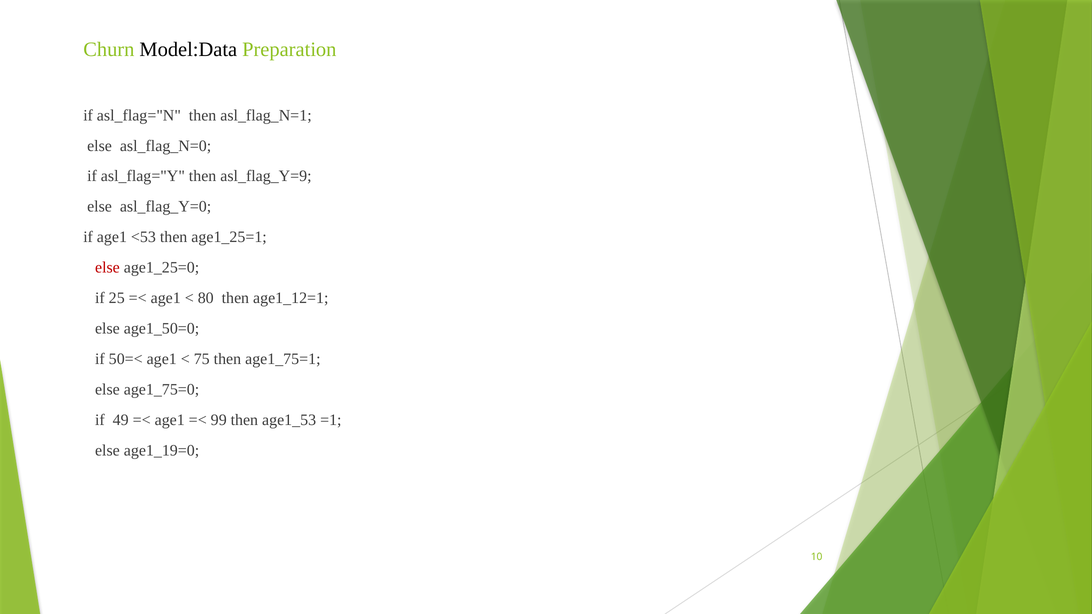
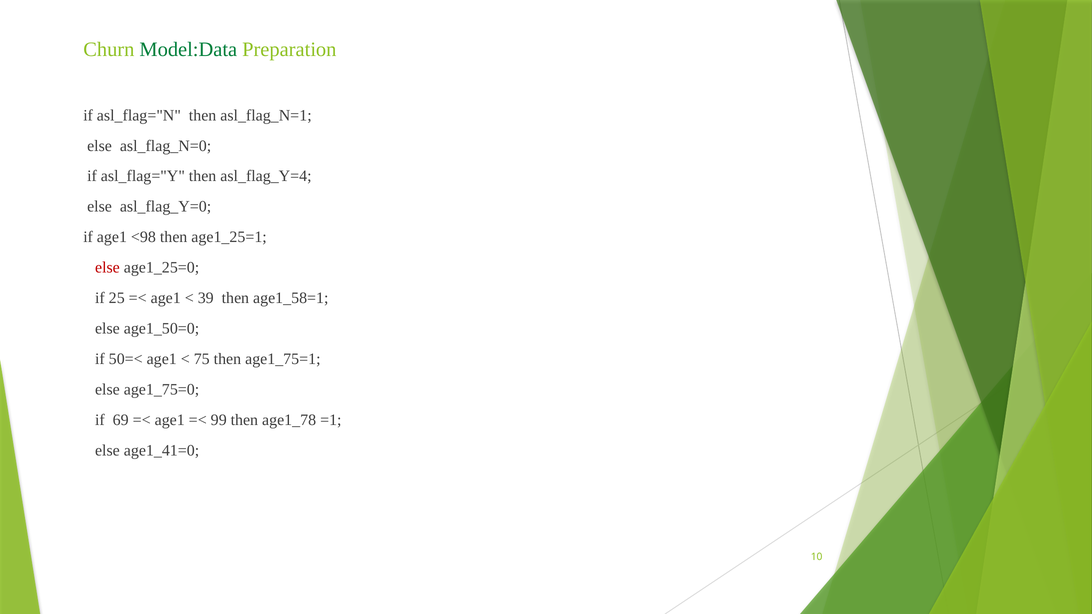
Model:Data colour: black -> green
asl_flag_Y=9: asl_flag_Y=9 -> asl_flag_Y=4
<53: <53 -> <98
80: 80 -> 39
age1_12=1: age1_12=1 -> age1_58=1
49: 49 -> 69
age1_53: age1_53 -> age1_78
age1_19=0: age1_19=0 -> age1_41=0
